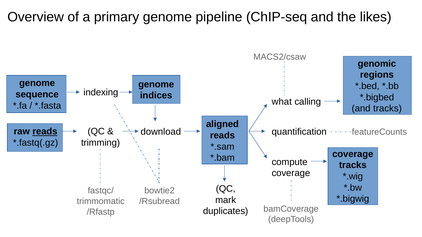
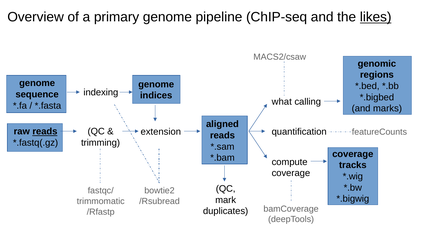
likes underline: none -> present
and tracks: tracks -> marks
download: download -> extension
